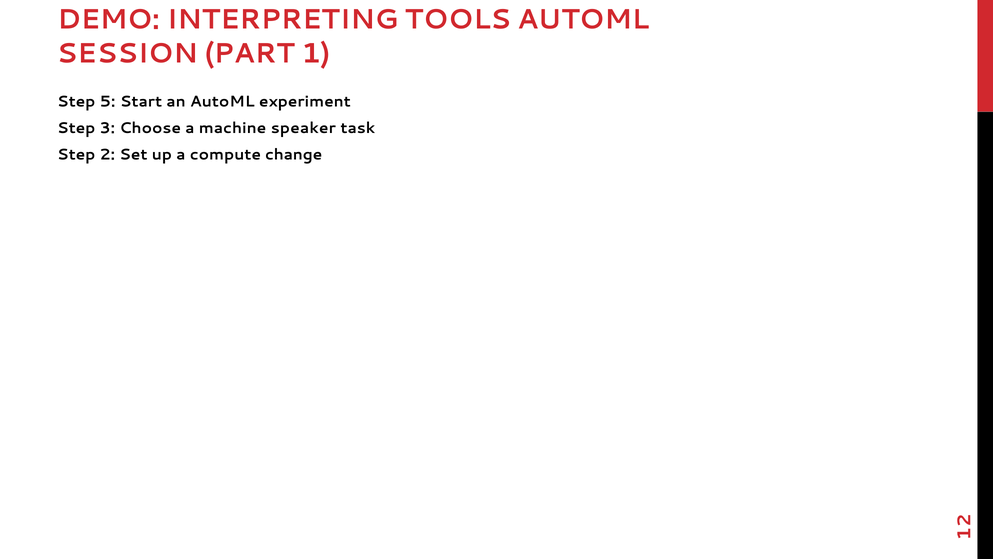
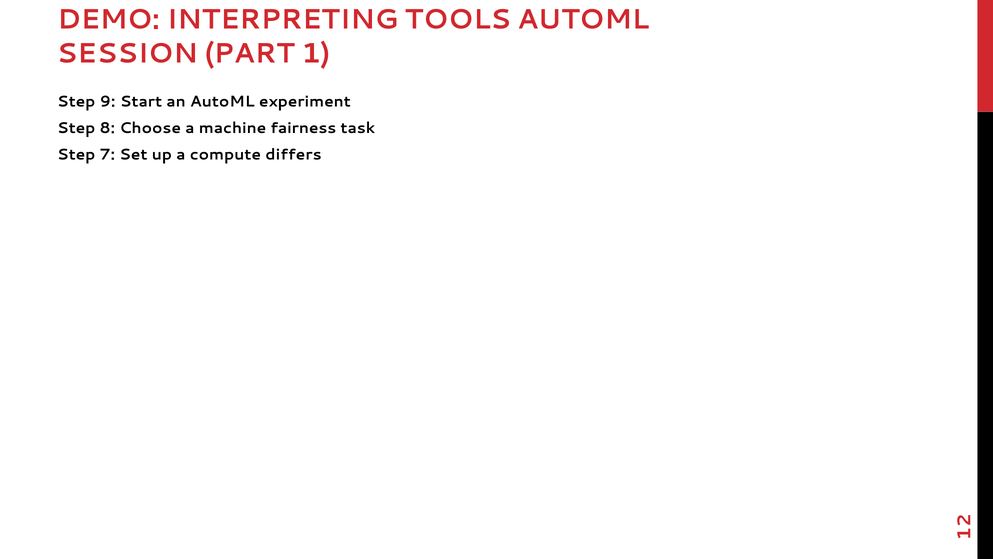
5: 5 -> 9
3: 3 -> 8
speaker: speaker -> fairness
Step 2: 2 -> 7
change: change -> differs
